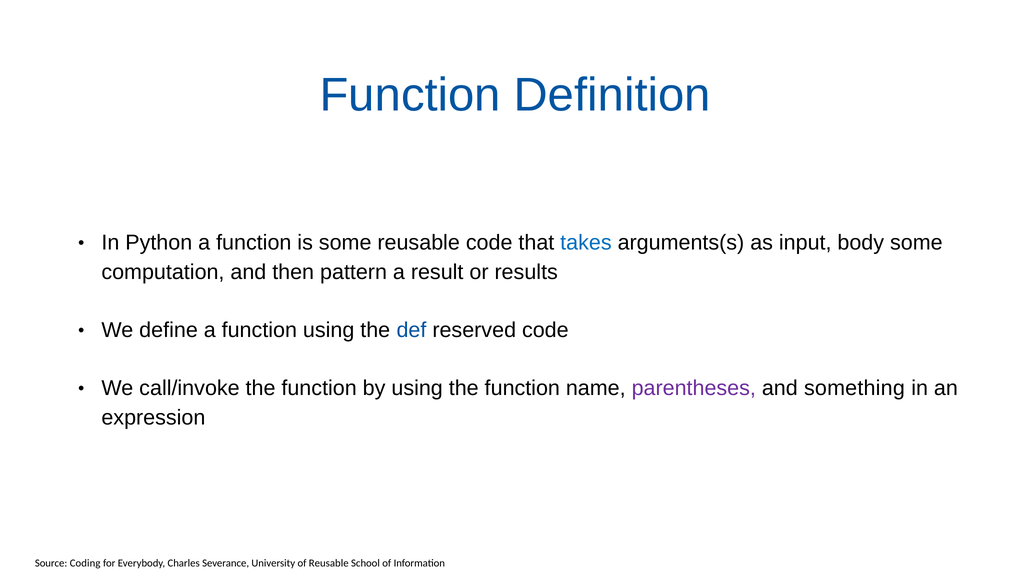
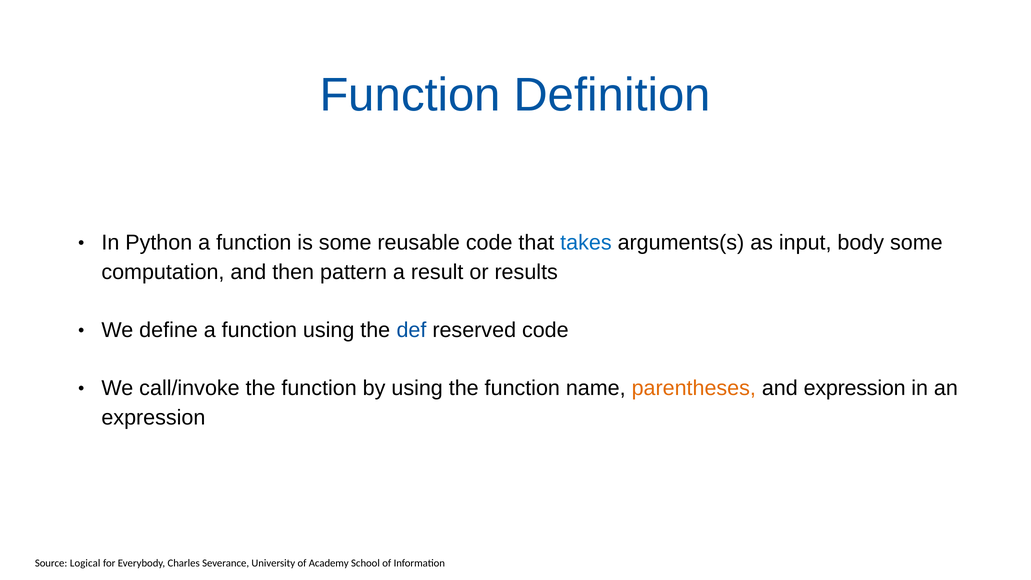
parentheses colour: purple -> orange
and something: something -> expression
Coding: Coding -> Logical
of Reusable: Reusable -> Academy
